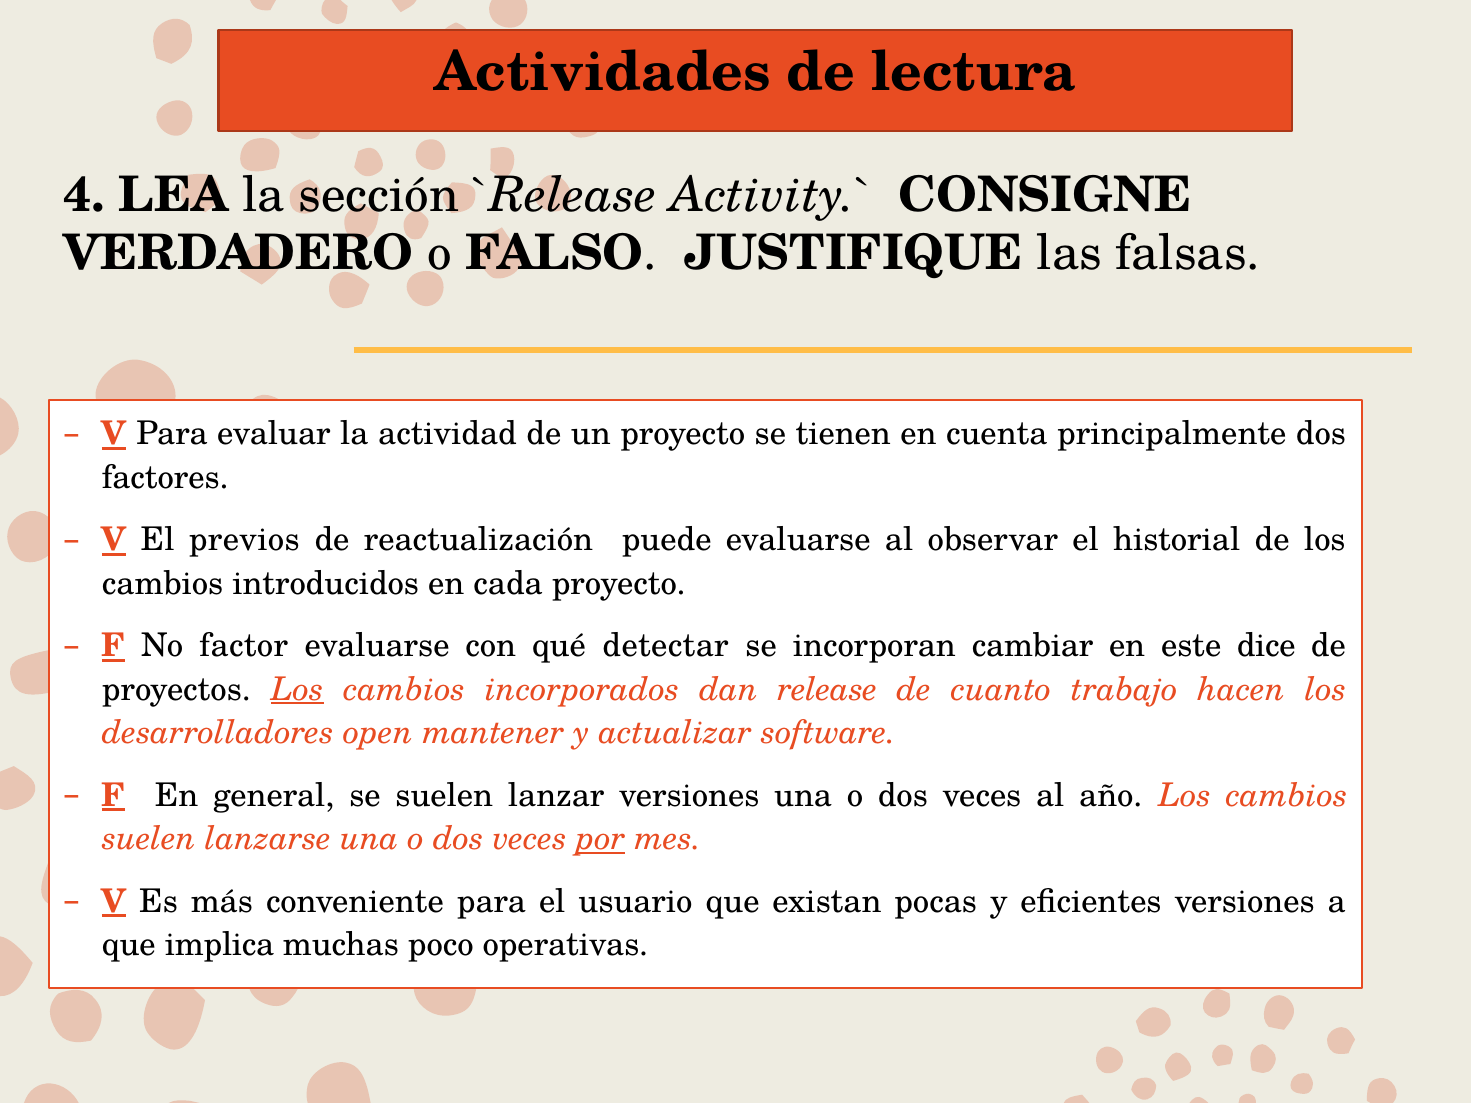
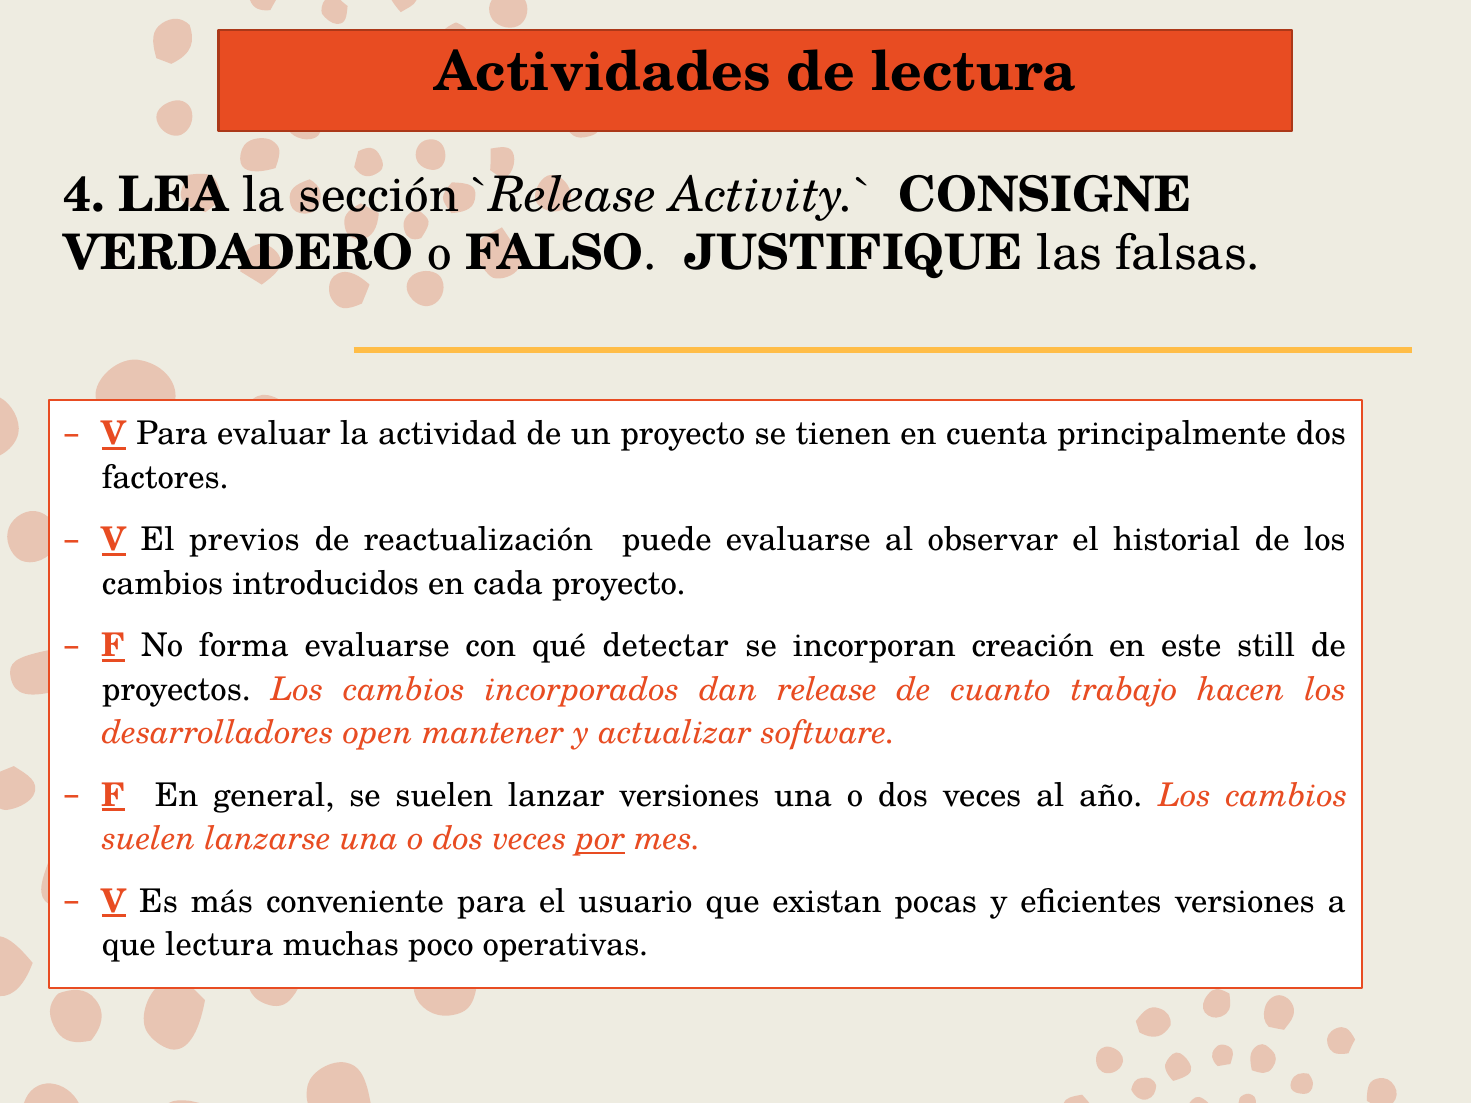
factor: factor -> forma
cambiar: cambiar -> creación
dice: dice -> still
Los at (297, 690) underline: present -> none
que implica: implica -> lectura
